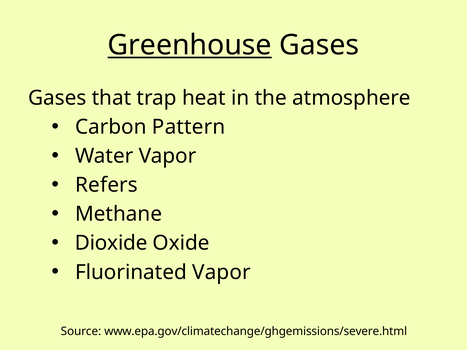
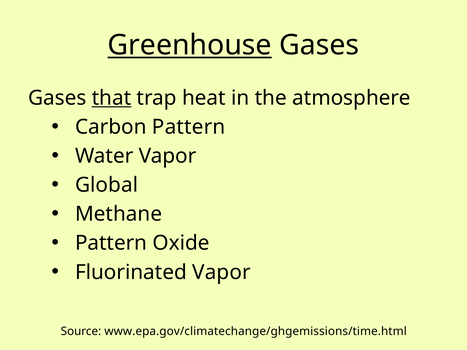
that underline: none -> present
Refers: Refers -> Global
Dioxide at (111, 243): Dioxide -> Pattern
www.epa.gov/climatechange/ghgemissions/severe.html: www.epa.gov/climatechange/ghgemissions/severe.html -> www.epa.gov/climatechange/ghgemissions/time.html
